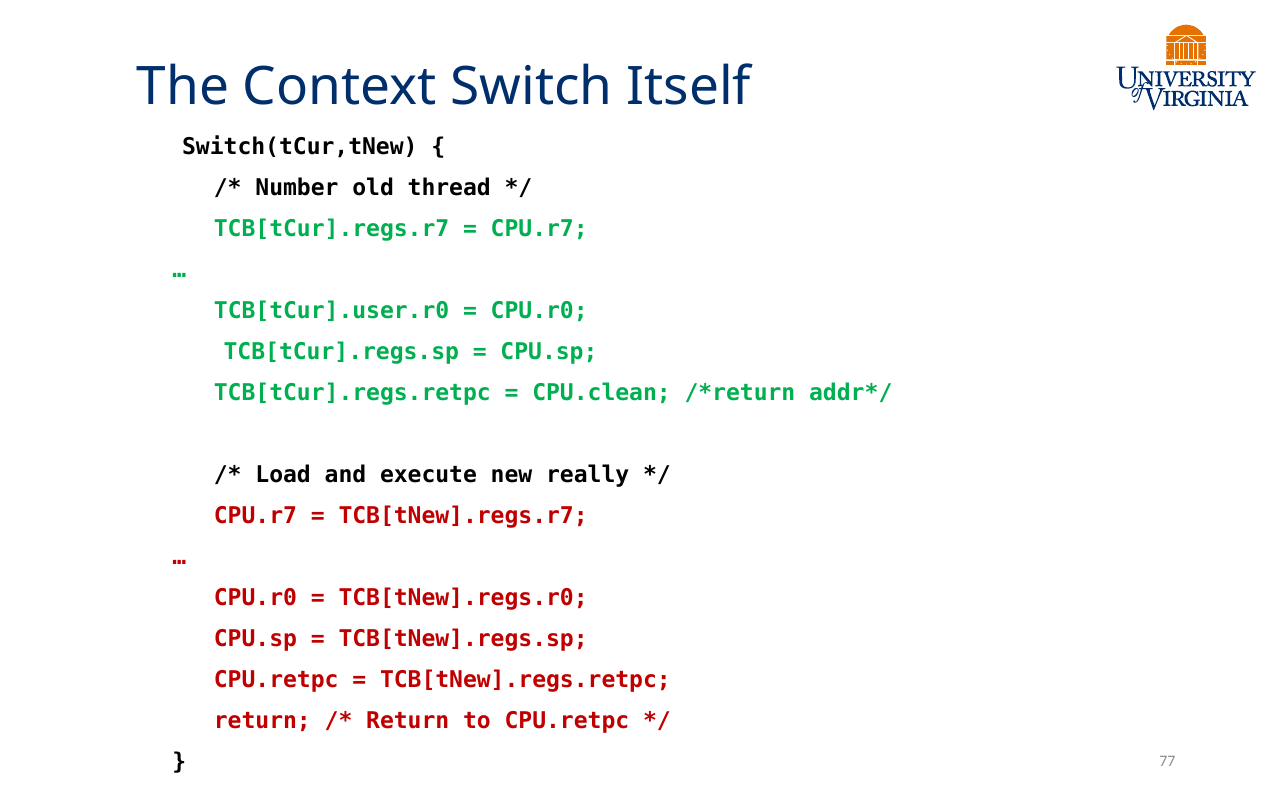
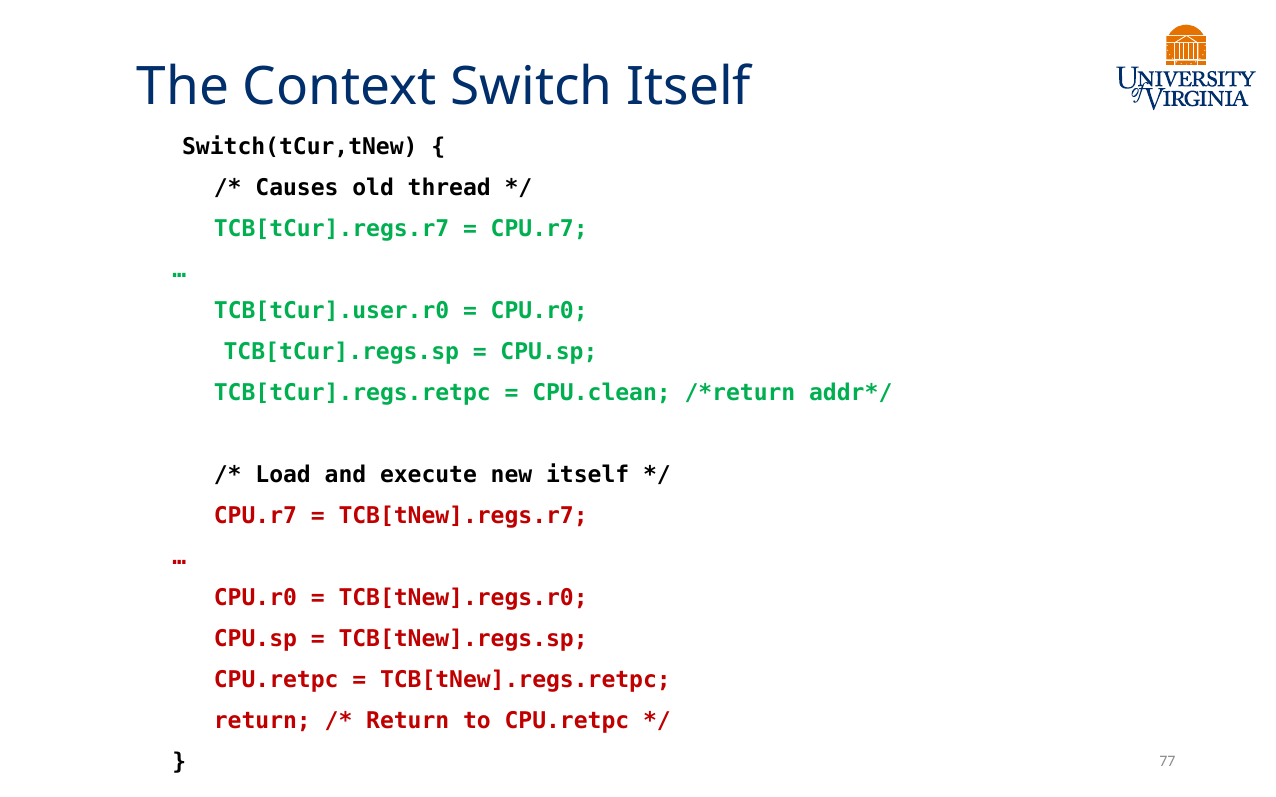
Number: Number -> Causes
new really: really -> itself
